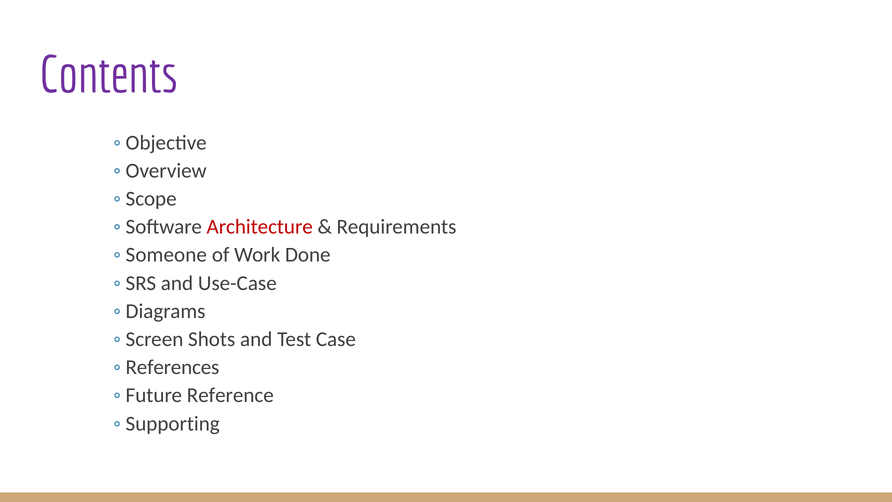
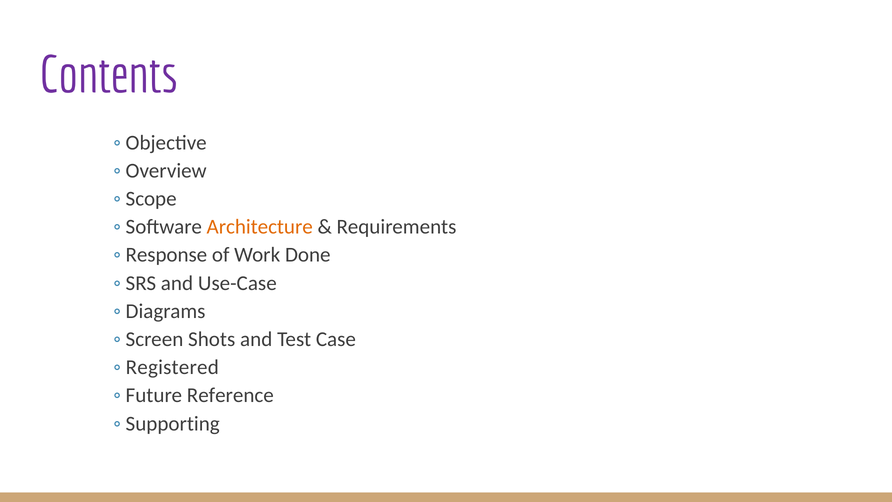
Architecture colour: red -> orange
Someone: Someone -> Response
References: References -> Registered
